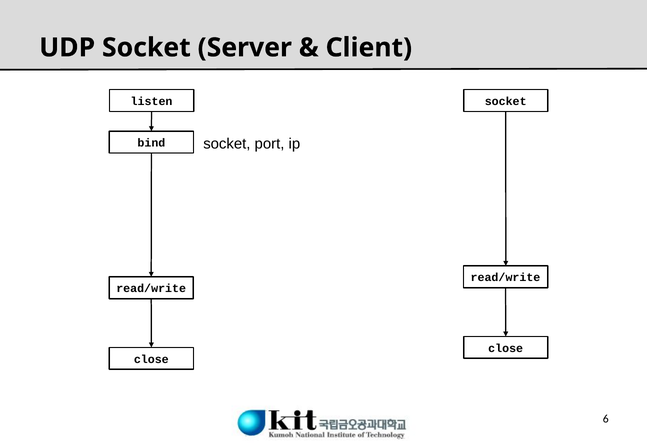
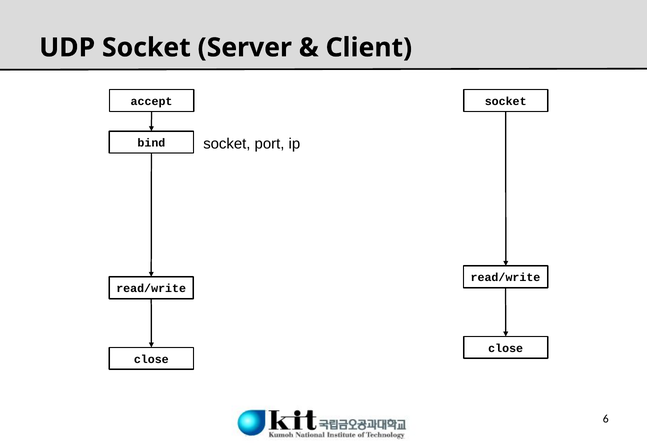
listen: listen -> accept
